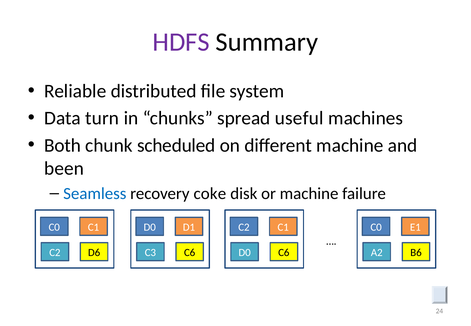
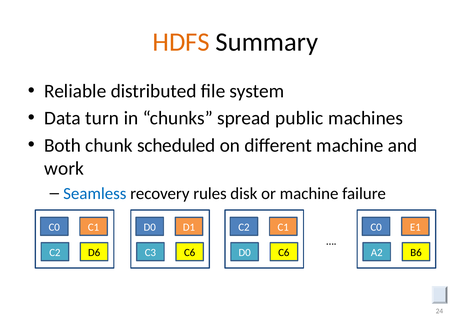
HDFS colour: purple -> orange
useful: useful -> public
been: been -> work
coke: coke -> rules
